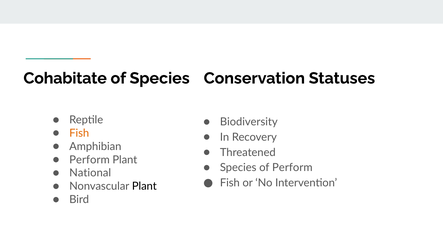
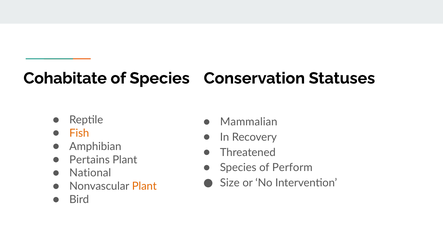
Biodiversity: Biodiversity -> Mammalian
Perform at (90, 160): Perform -> Pertains
Fish at (230, 183): Fish -> Size
Plant at (144, 186) colour: black -> orange
